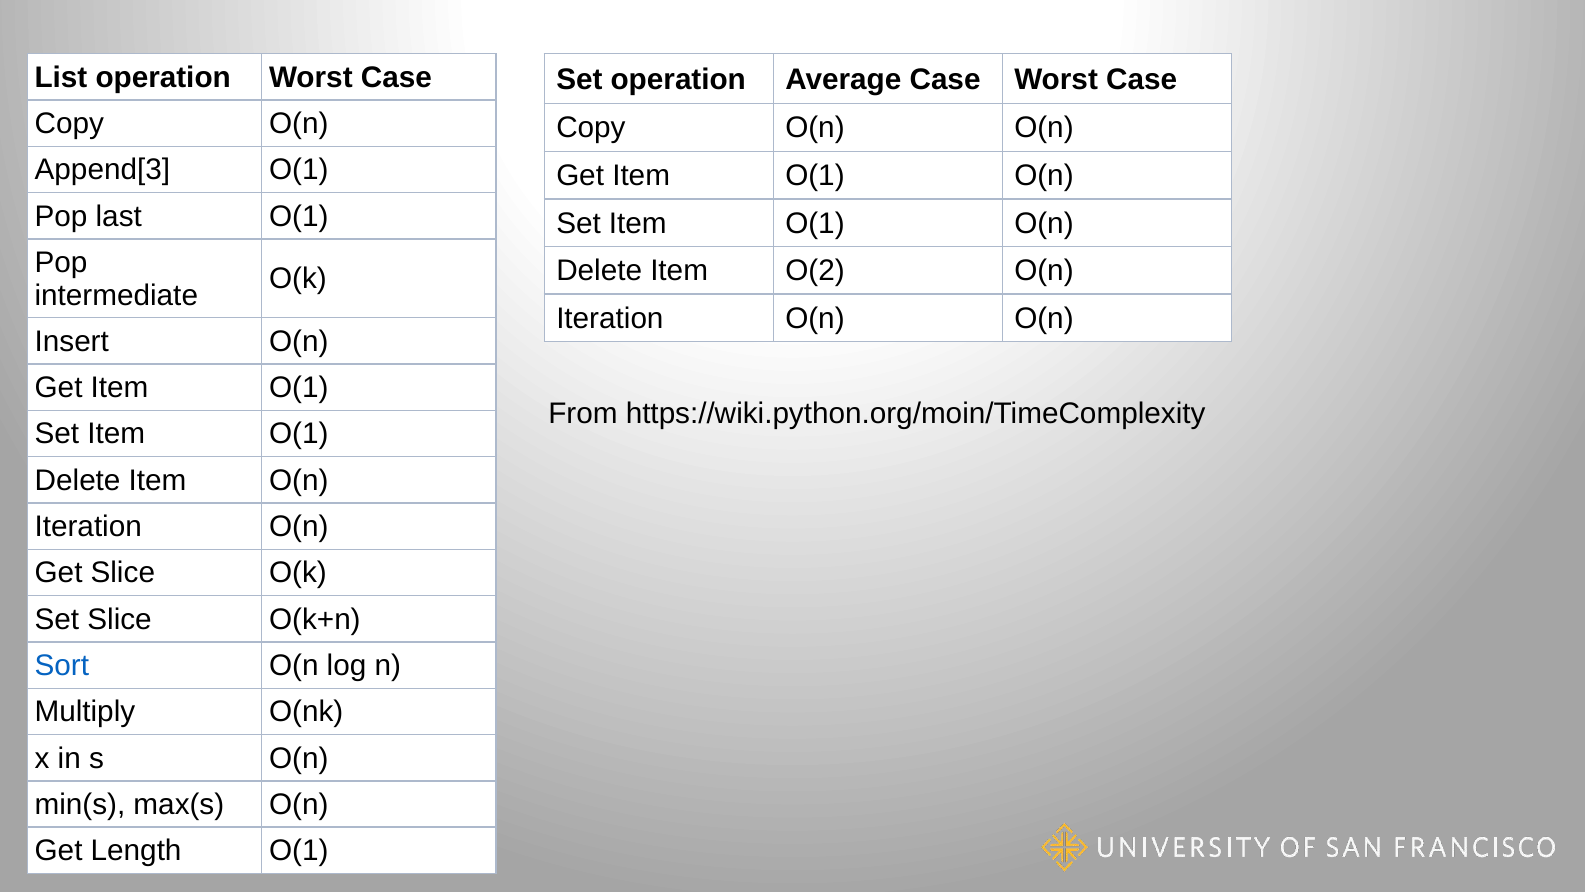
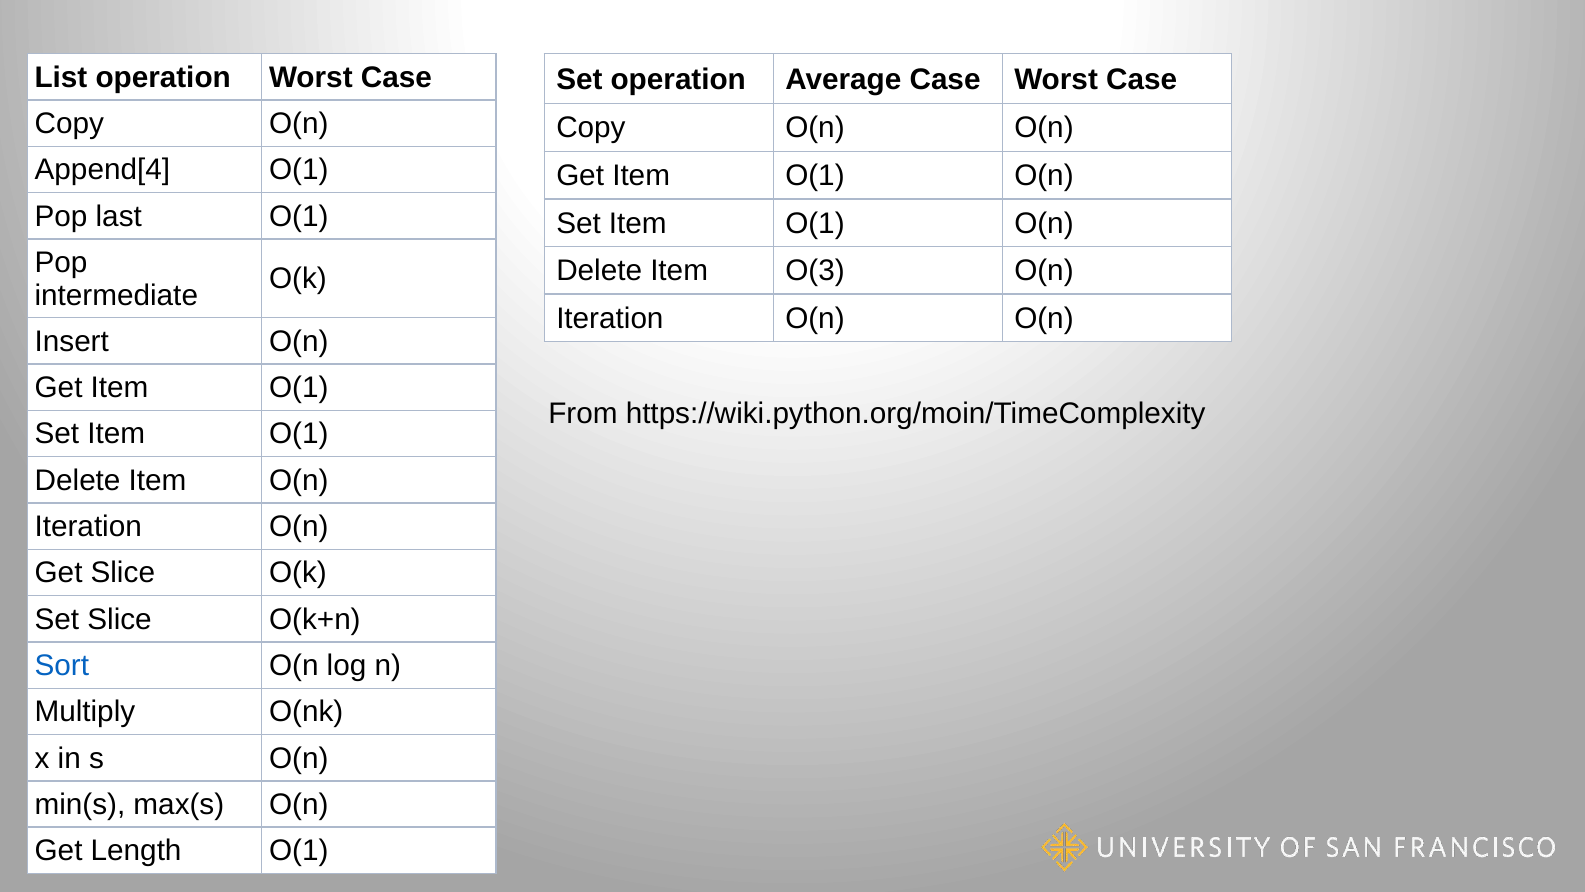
Append[3: Append[3 -> Append[4
O(2: O(2 -> O(3
